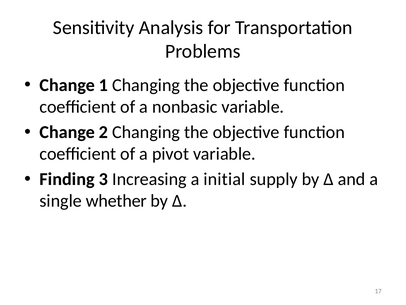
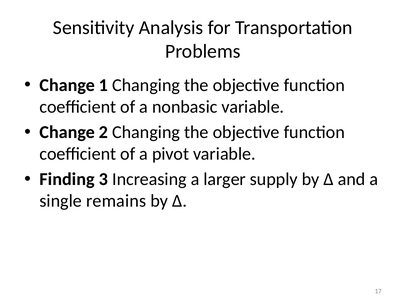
initial: initial -> larger
whether: whether -> remains
